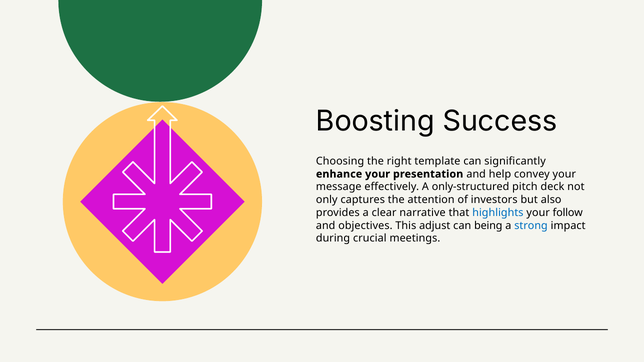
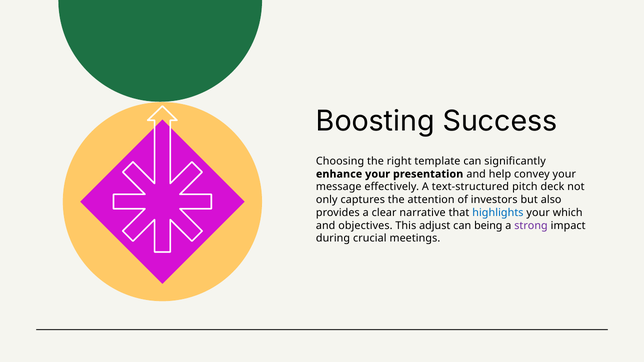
only-structured: only-structured -> text-structured
follow: follow -> which
strong colour: blue -> purple
